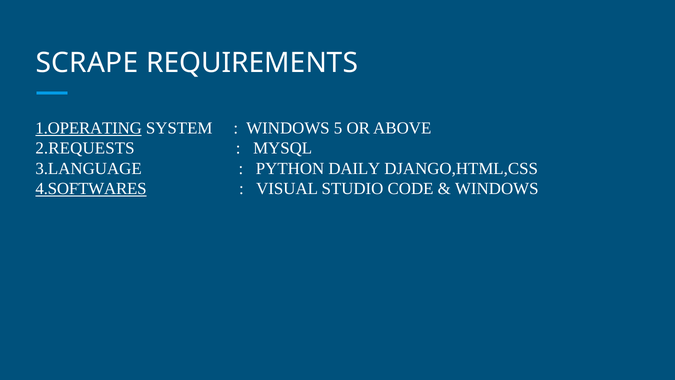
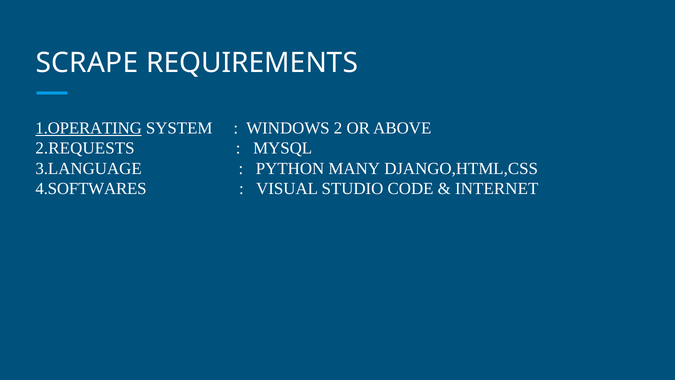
5: 5 -> 2
DAILY: DAILY -> MANY
4.SOFTWARES underline: present -> none
WINDOWS at (497, 189): WINDOWS -> INTERNET
